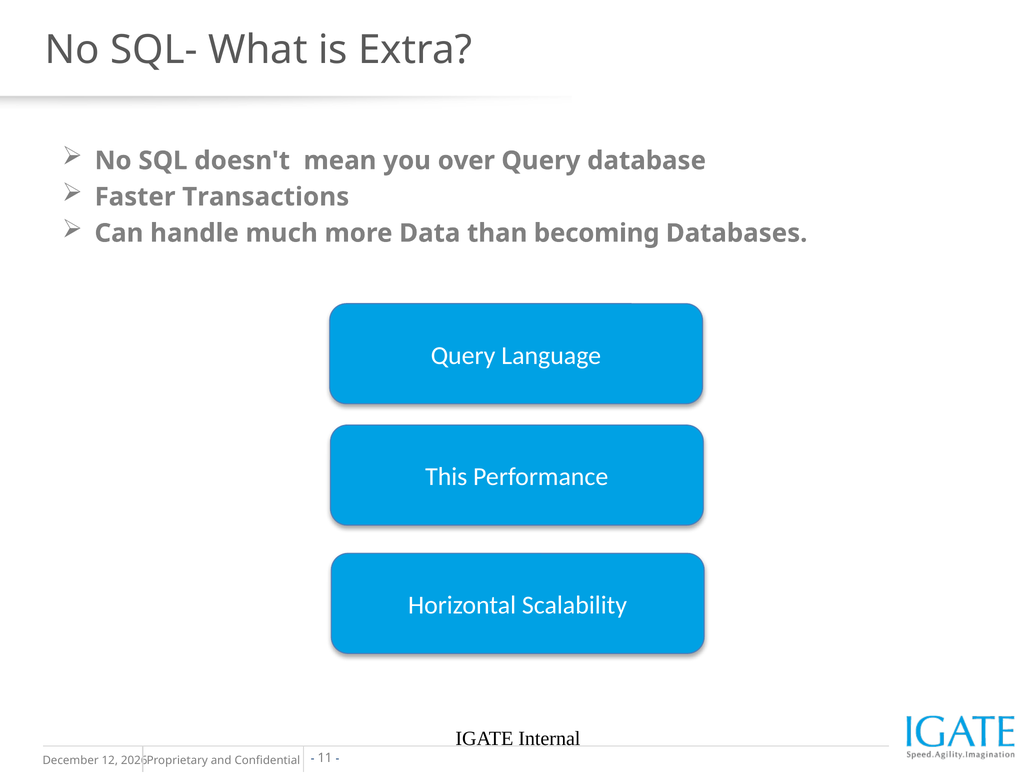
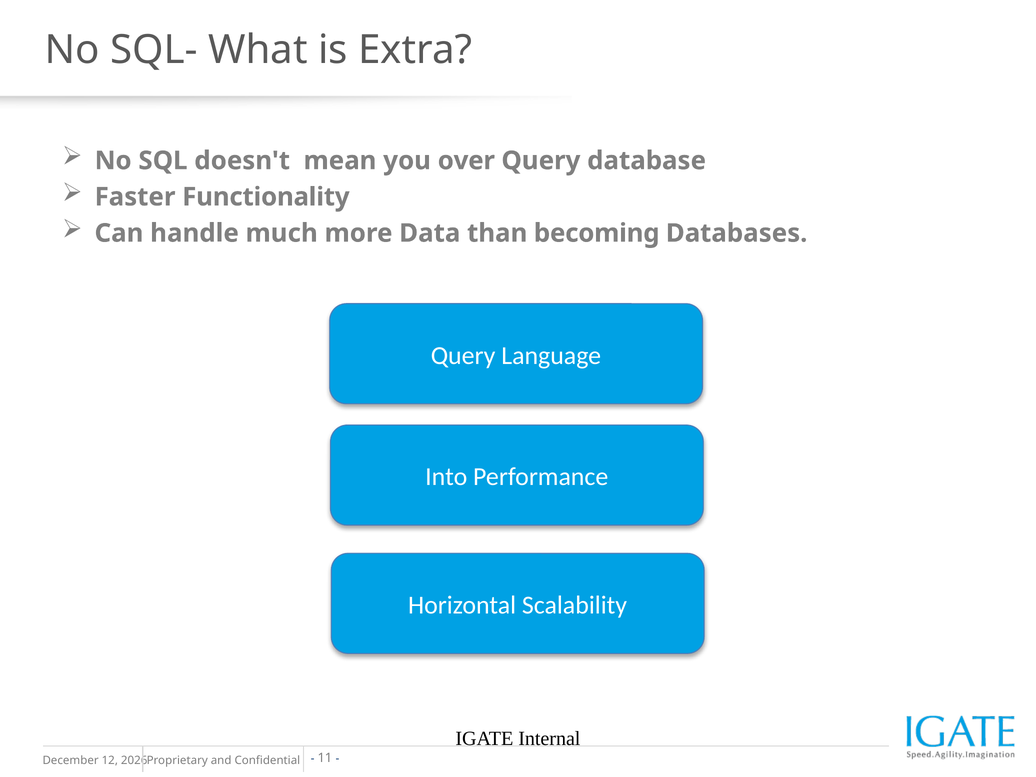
Transactions: Transactions -> Functionality
This: This -> Into
